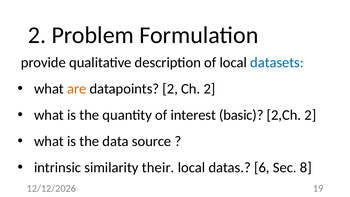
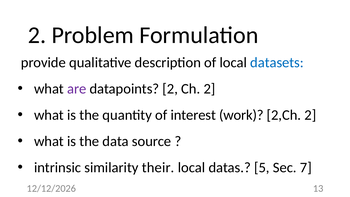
are colour: orange -> purple
basic: basic -> work
6: 6 -> 5
8: 8 -> 7
19: 19 -> 13
